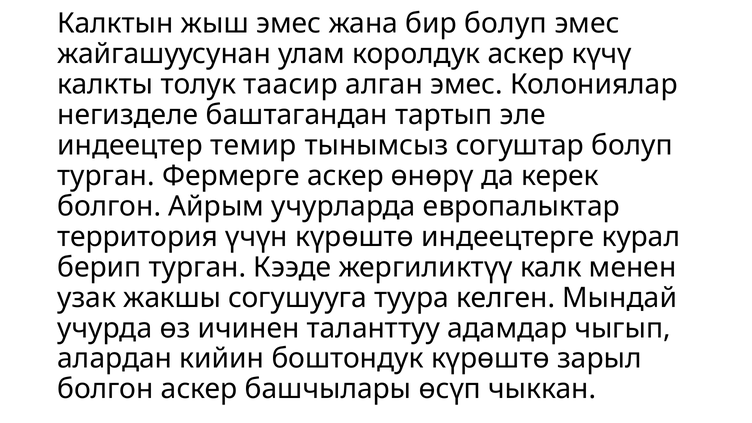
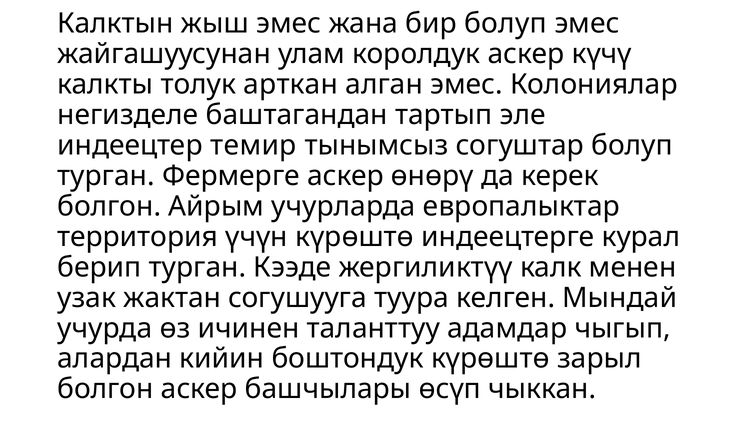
таасир: таасир -> арткан
жакшы: жакшы -> жактан
